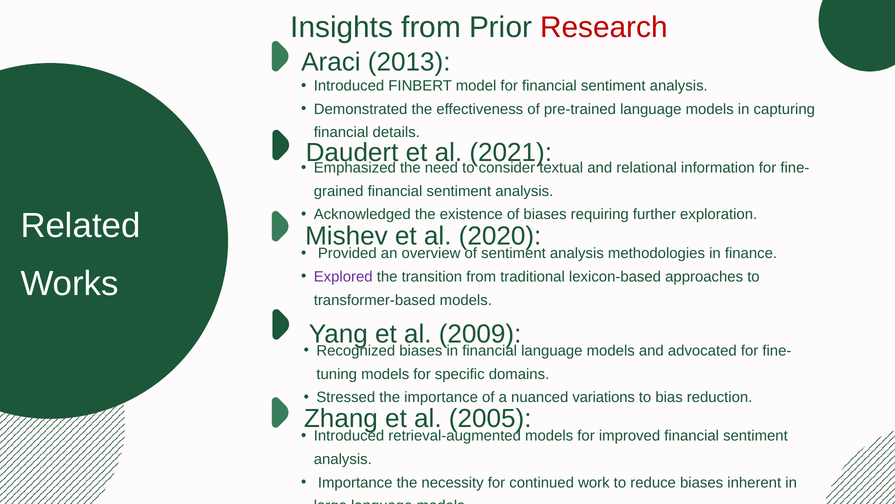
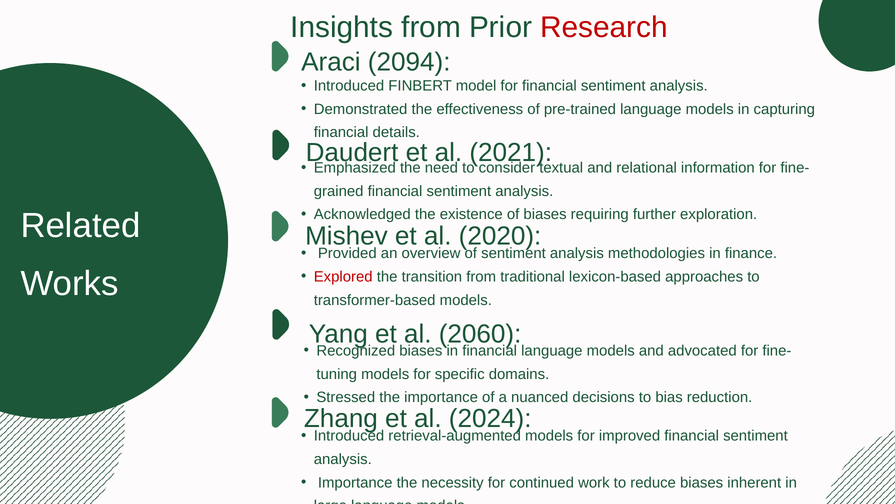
2013: 2013 -> 2094
Explored colour: purple -> red
2009: 2009 -> 2060
variations: variations -> decisions
2005: 2005 -> 2024
